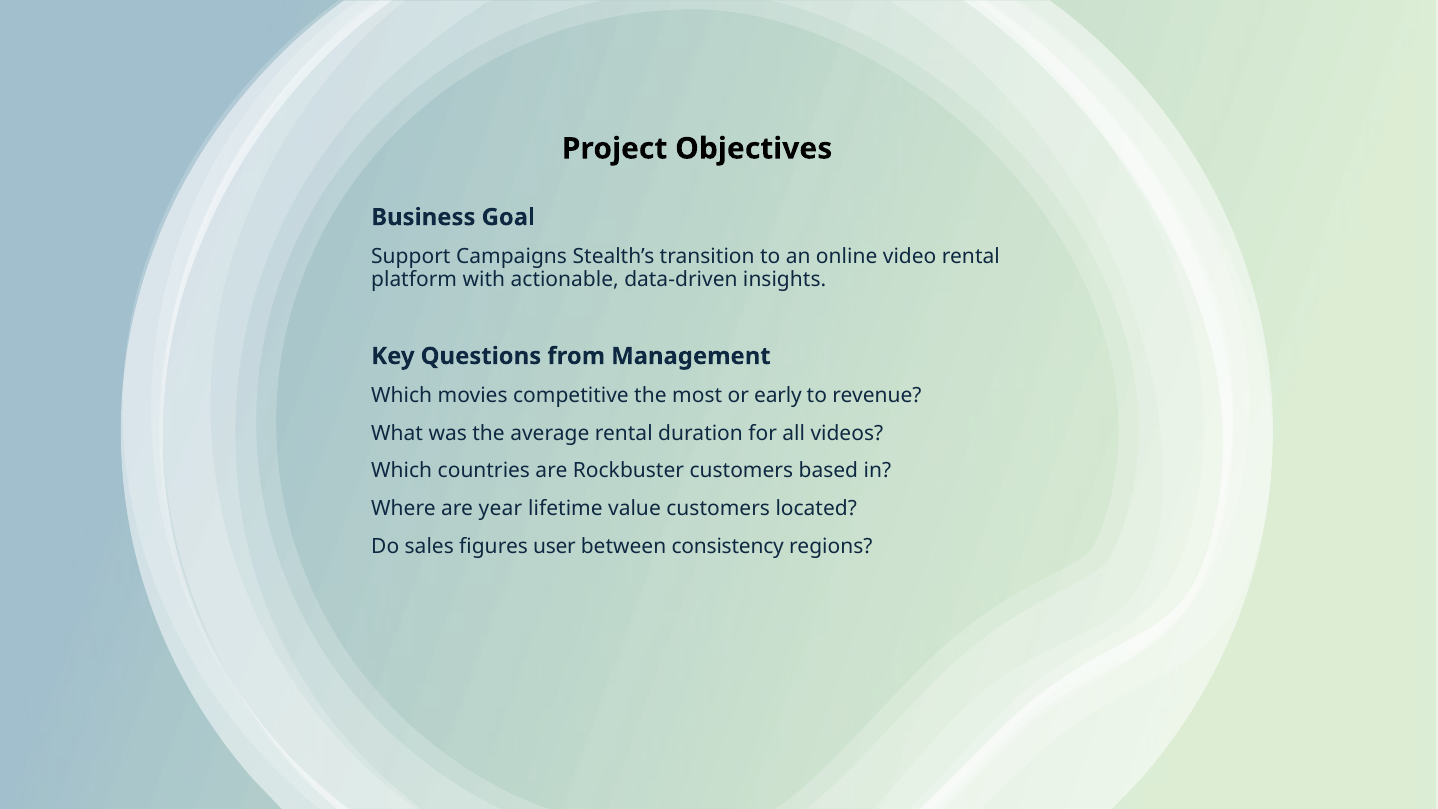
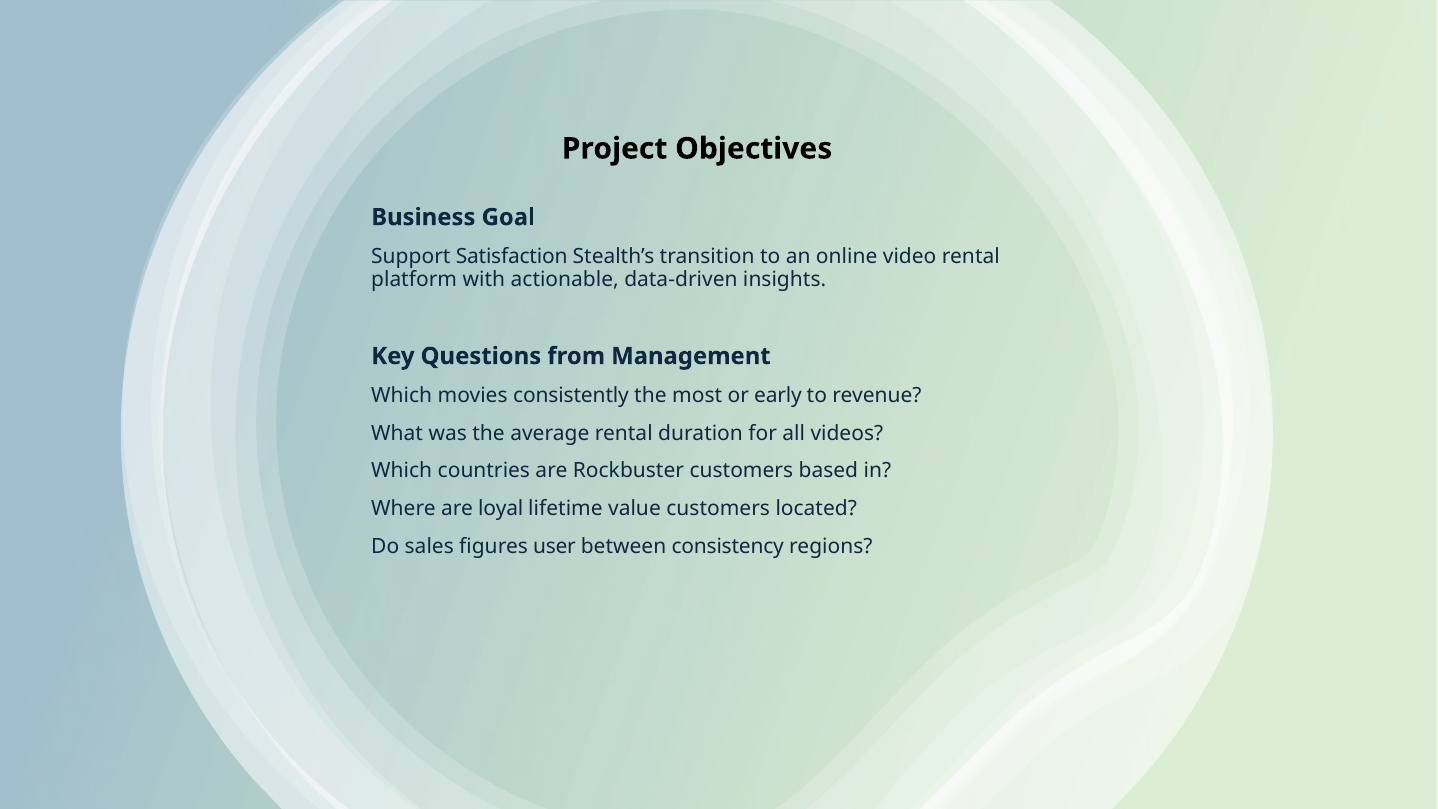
Campaigns: Campaigns -> Satisfaction
competitive: competitive -> consistently
year: year -> loyal
